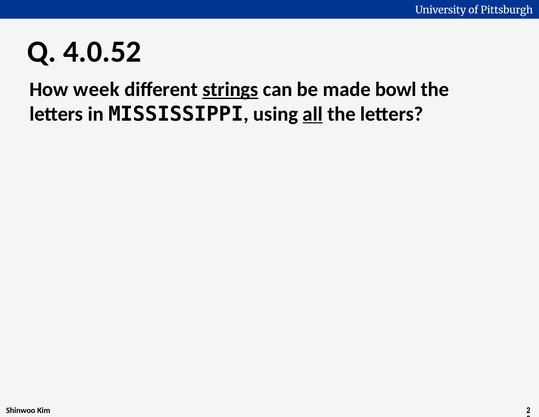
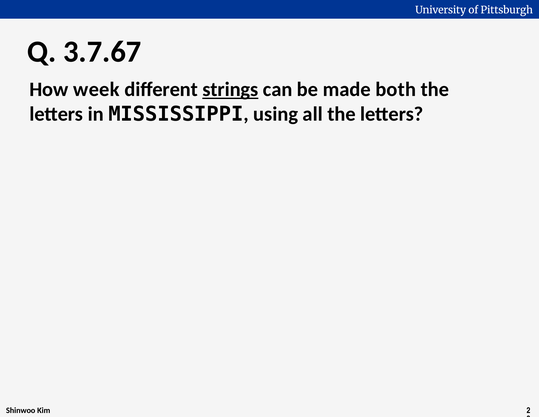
4.0.52: 4.0.52 -> 3.7.67
bowl: bowl -> both
all underline: present -> none
